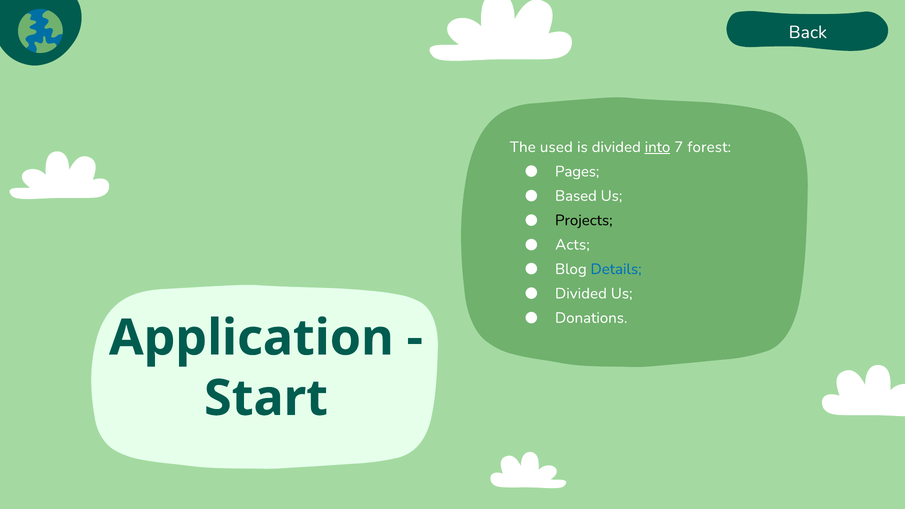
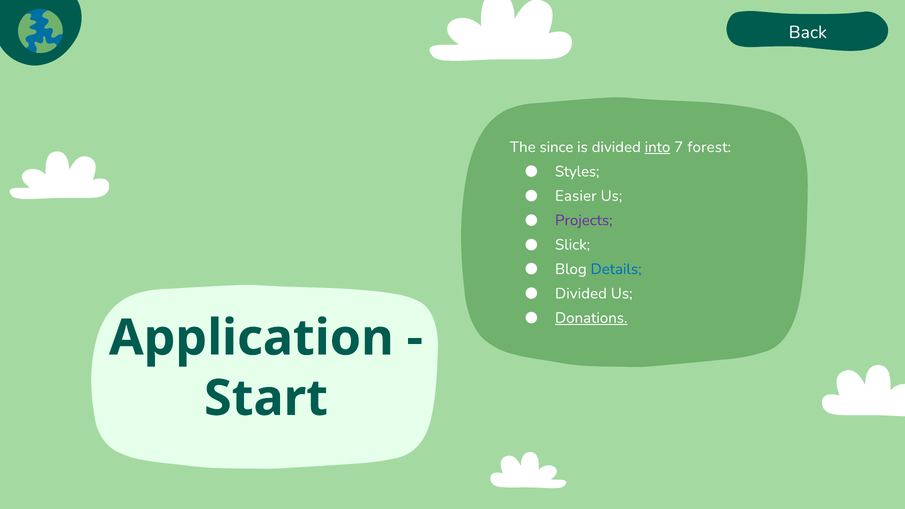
used: used -> since
Pages: Pages -> Styles
Based: Based -> Easier
Projects colour: black -> purple
Acts: Acts -> Slick
Donations underline: none -> present
